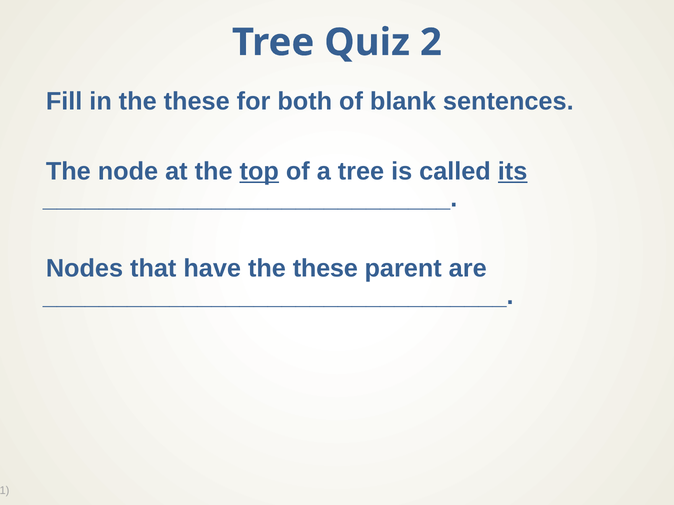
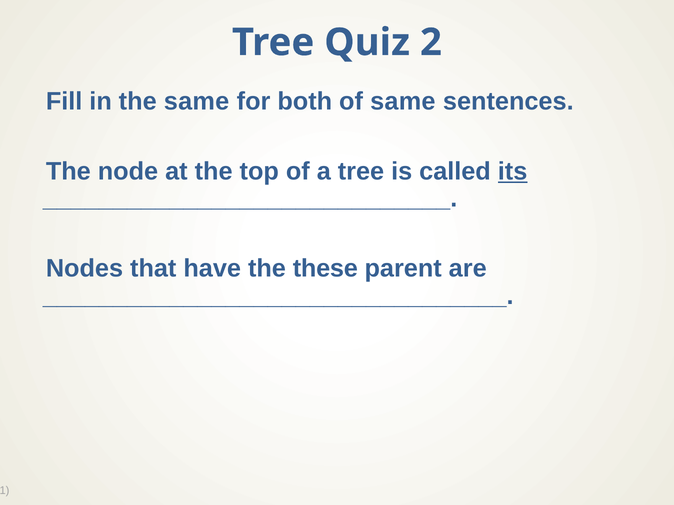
in the these: these -> same
of blank: blank -> same
top underline: present -> none
